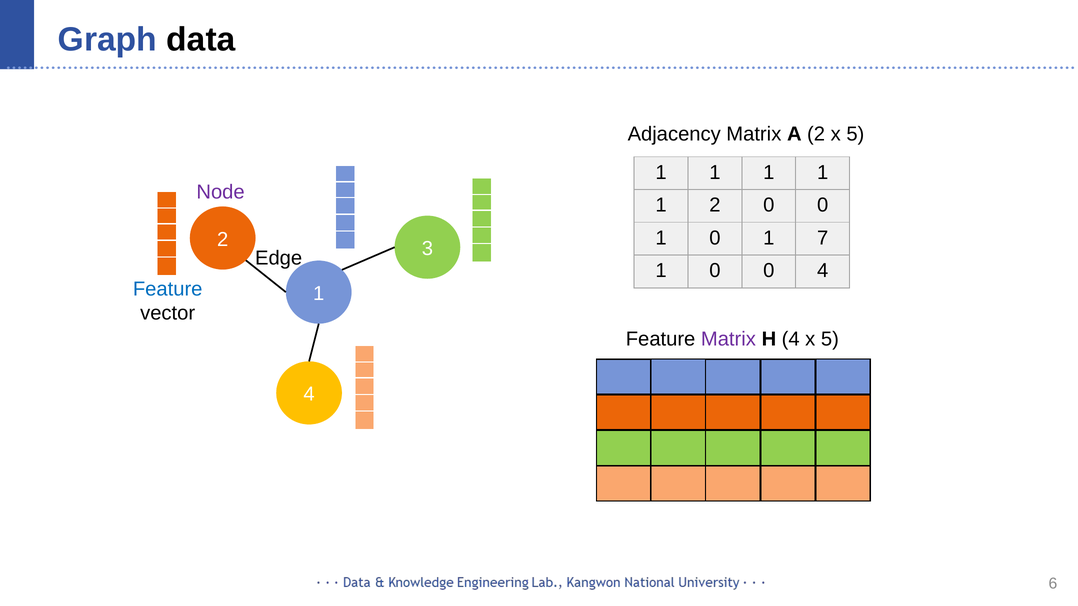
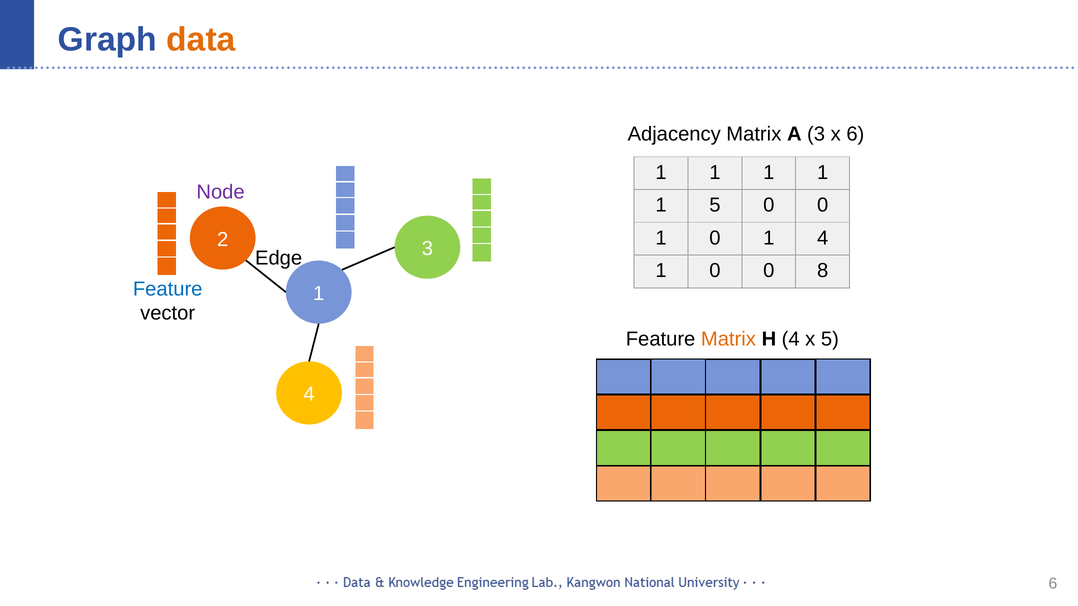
data colour: black -> orange
A 2: 2 -> 3
5 at (855, 134): 5 -> 6
1 2: 2 -> 5
0 1 7: 7 -> 4
0 4: 4 -> 8
Matrix at (728, 339) colour: purple -> orange
